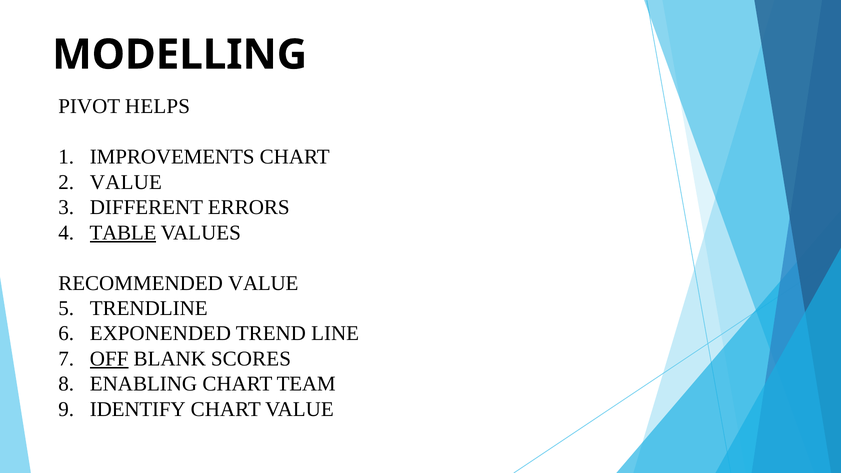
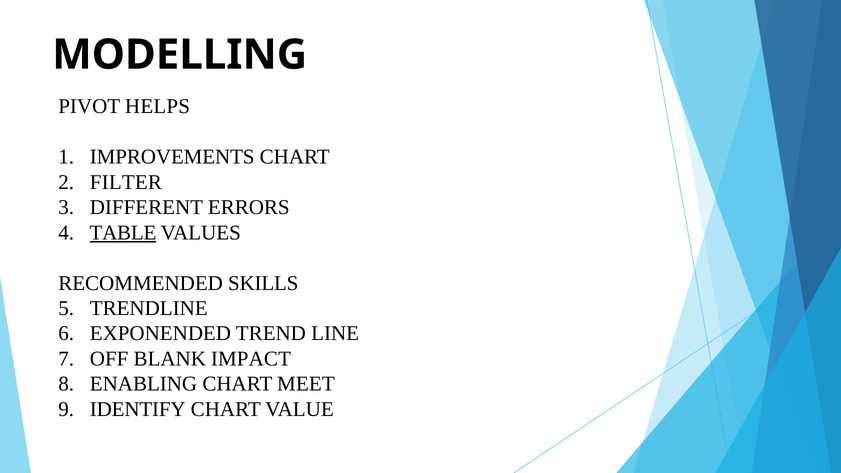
VALUE at (126, 182): VALUE -> FILTER
RECOMMENDED VALUE: VALUE -> SKILLS
OFF underline: present -> none
SCORES: SCORES -> IMPACT
TEAM: TEAM -> MEET
